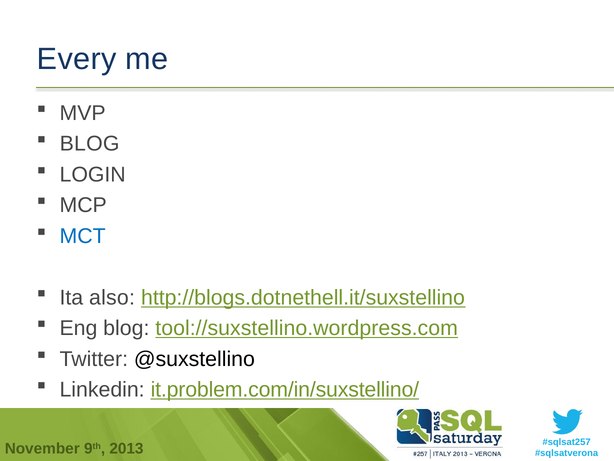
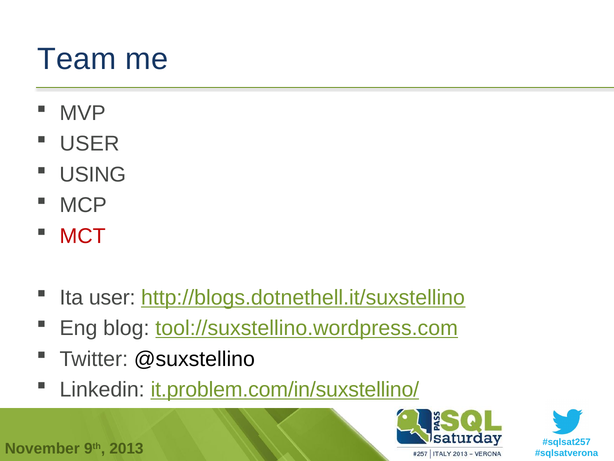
Every: Every -> Team
BLOG at (90, 144): BLOG -> USER
LOGIN: LOGIN -> USING
MCT colour: blue -> red
Ita also: also -> user
